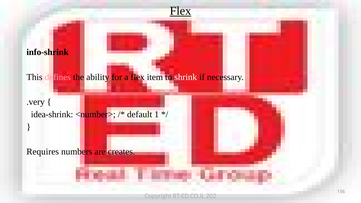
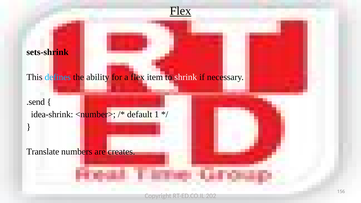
info-shrink: info-shrink -> sets-shrink
defines colour: pink -> light blue
.very: .very -> .send
Requires: Requires -> Translate
